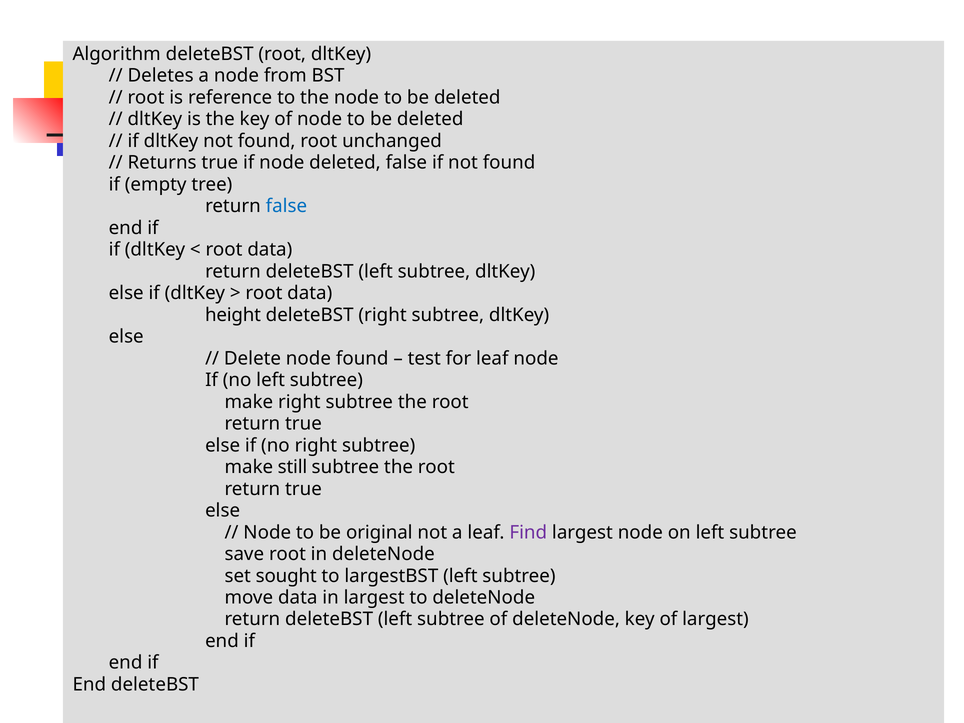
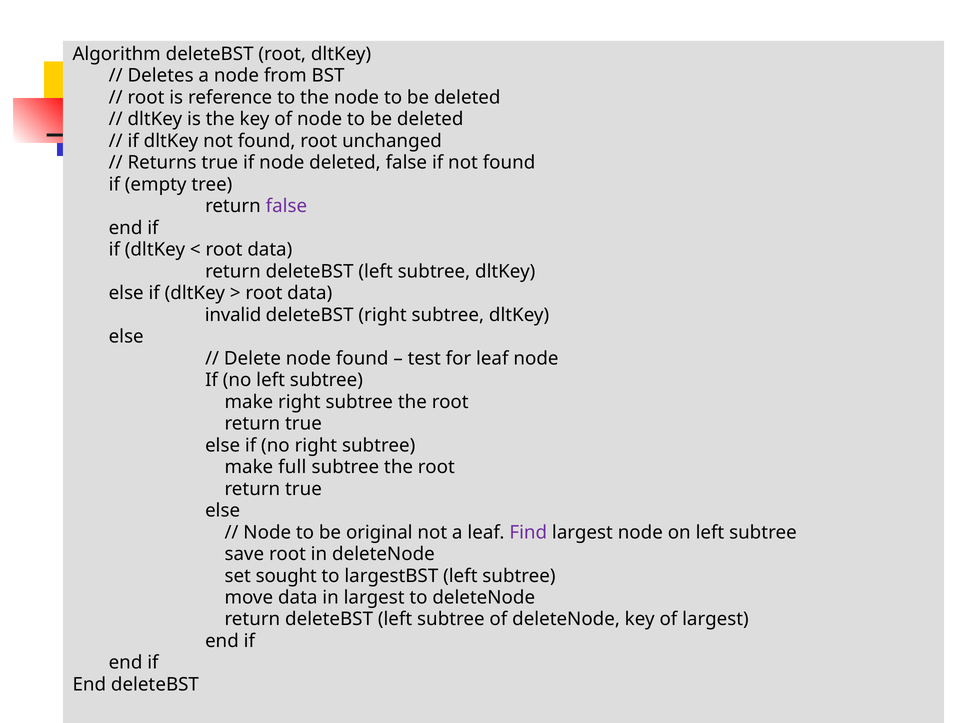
false at (286, 206) colour: blue -> purple
height: height -> invalid
still: still -> full
